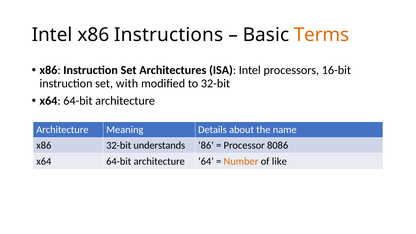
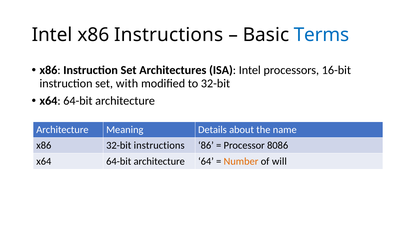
Terms colour: orange -> blue
32-bit understands: understands -> instructions
like: like -> will
